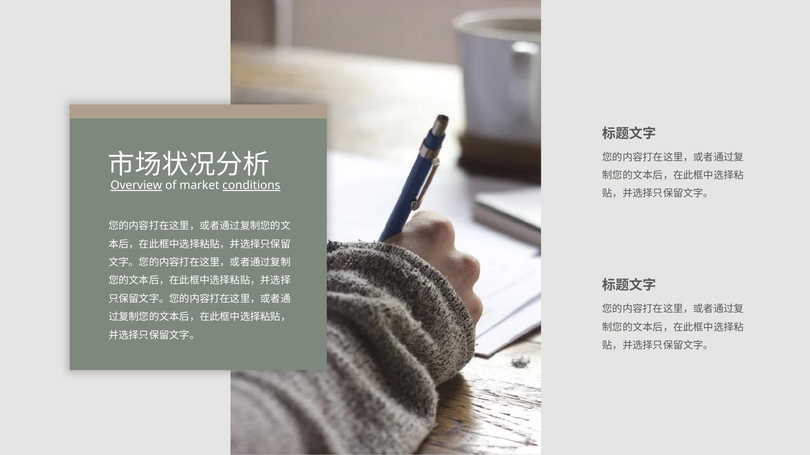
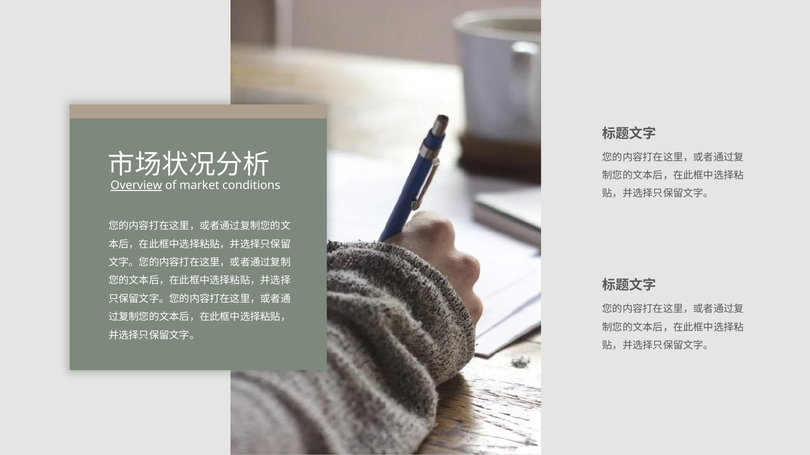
conditions underline: present -> none
